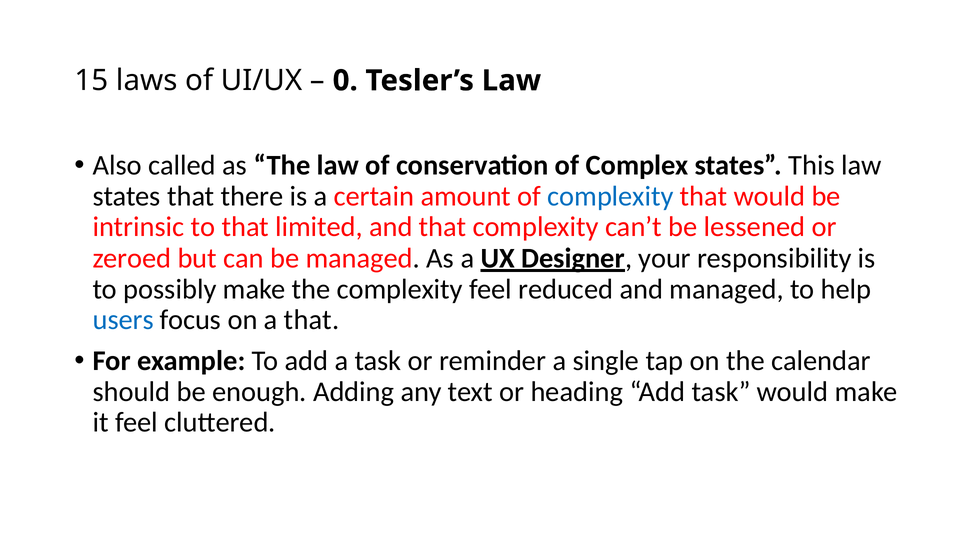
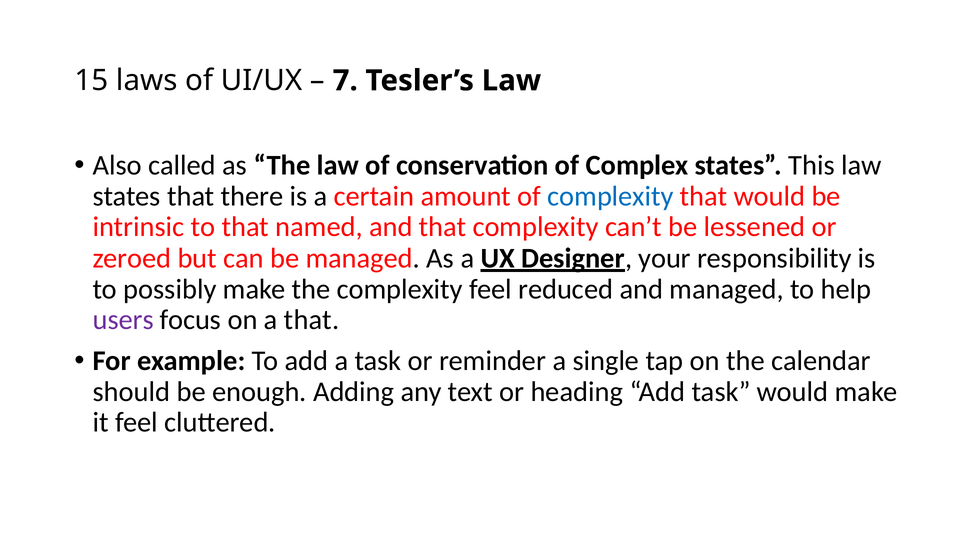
0: 0 -> 7
limited: limited -> named
users colour: blue -> purple
